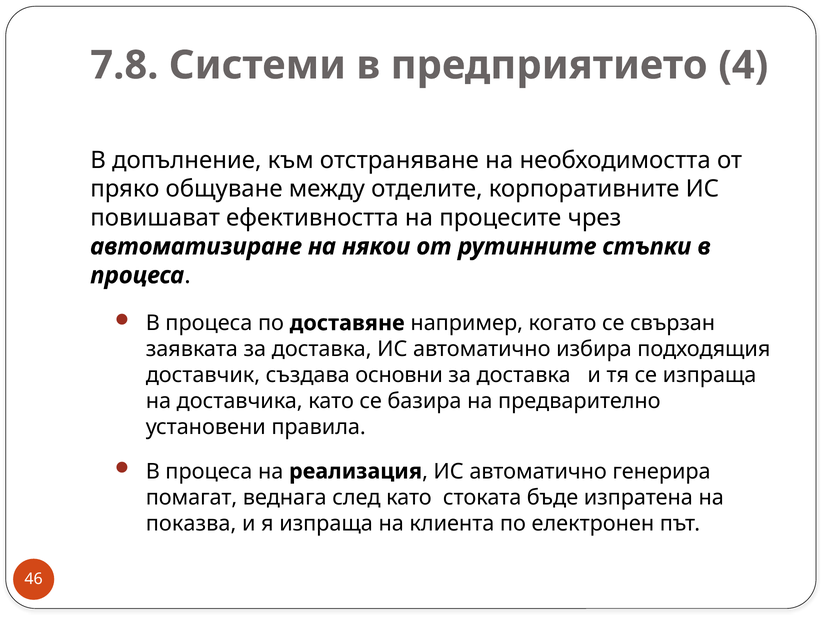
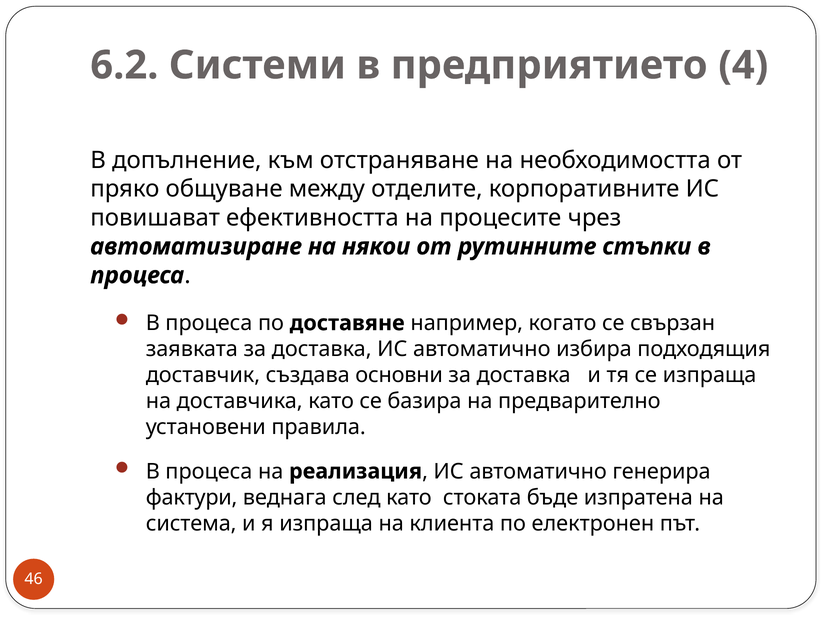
7.8: 7.8 -> 6.2
помагат: помагат -> фактури
показва: показва -> система
